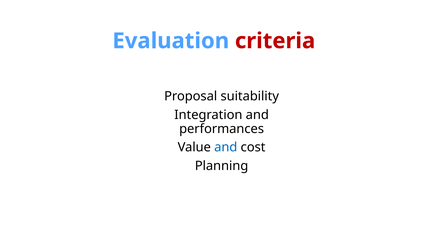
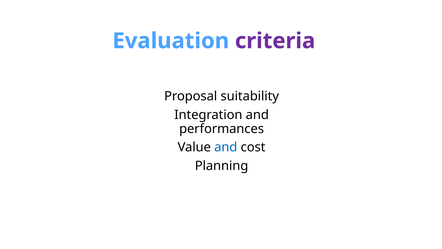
criteria colour: red -> purple
